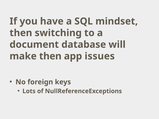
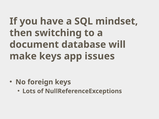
make then: then -> keys
